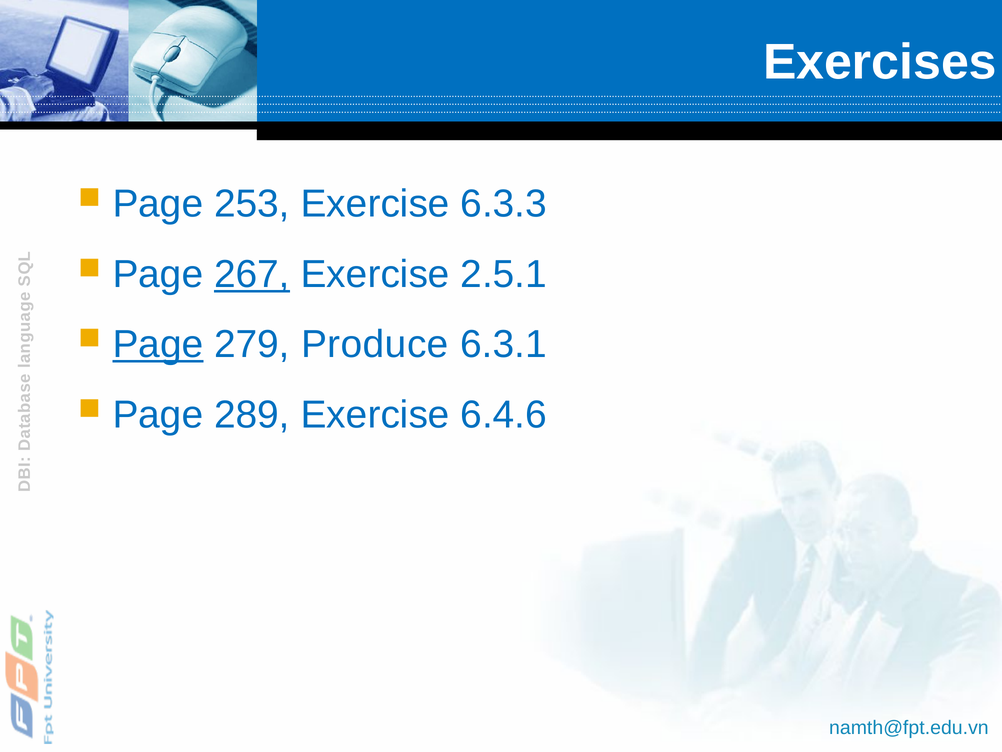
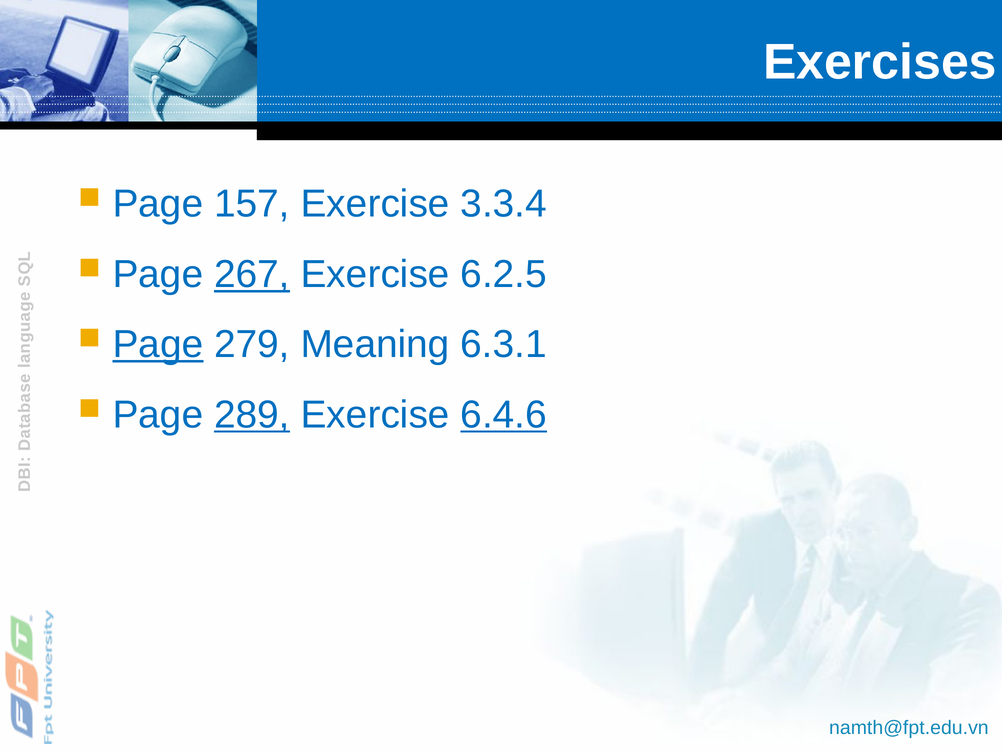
253: 253 -> 157
6.3.3: 6.3.3 -> 3.3.4
2.5.1: 2.5.1 -> 6.2.5
Produce: Produce -> Meaning
289 underline: none -> present
6.4.6 underline: none -> present
